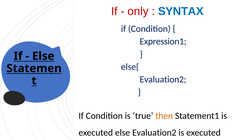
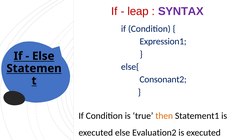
only: only -> leap
SYNTAX colour: blue -> purple
Evaluation2 at (163, 80): Evaluation2 -> Consonant2
